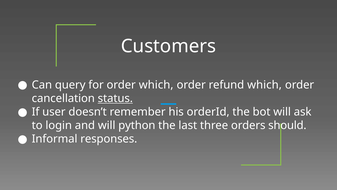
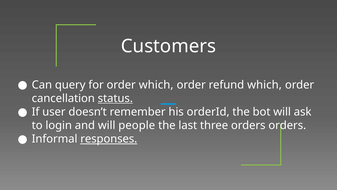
python: python -> people
orders should: should -> orders
responses underline: none -> present
